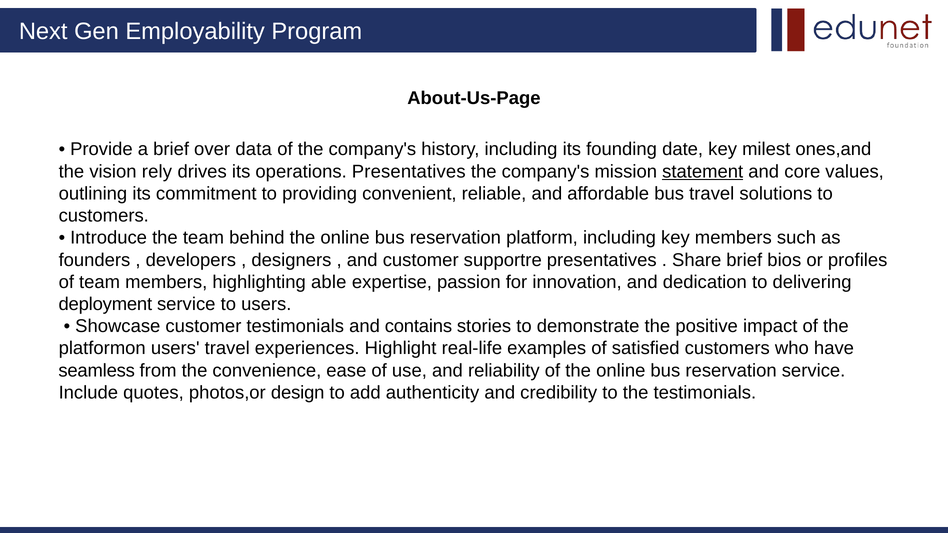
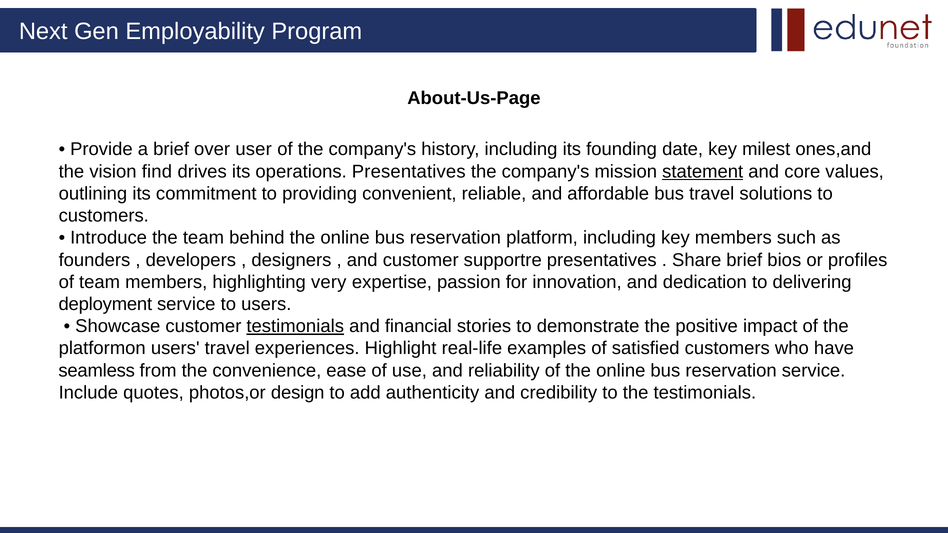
data: data -> user
rely: rely -> find
able: able -> very
testimonials at (295, 326) underline: none -> present
contains: contains -> financial
